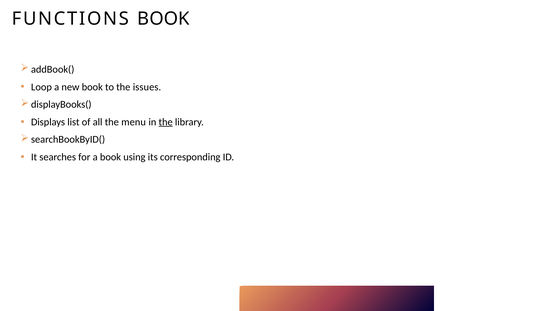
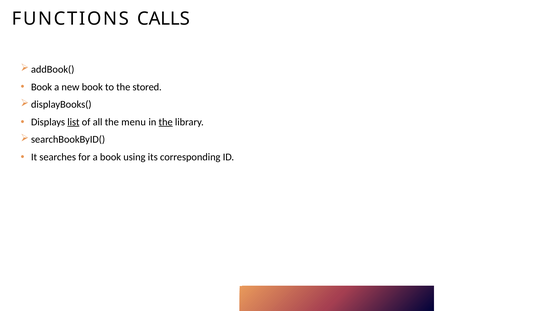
FUNCTIONS BOOK: BOOK -> CALLS
Loop at (41, 87): Loop -> Book
issues: issues -> stored
list underline: none -> present
